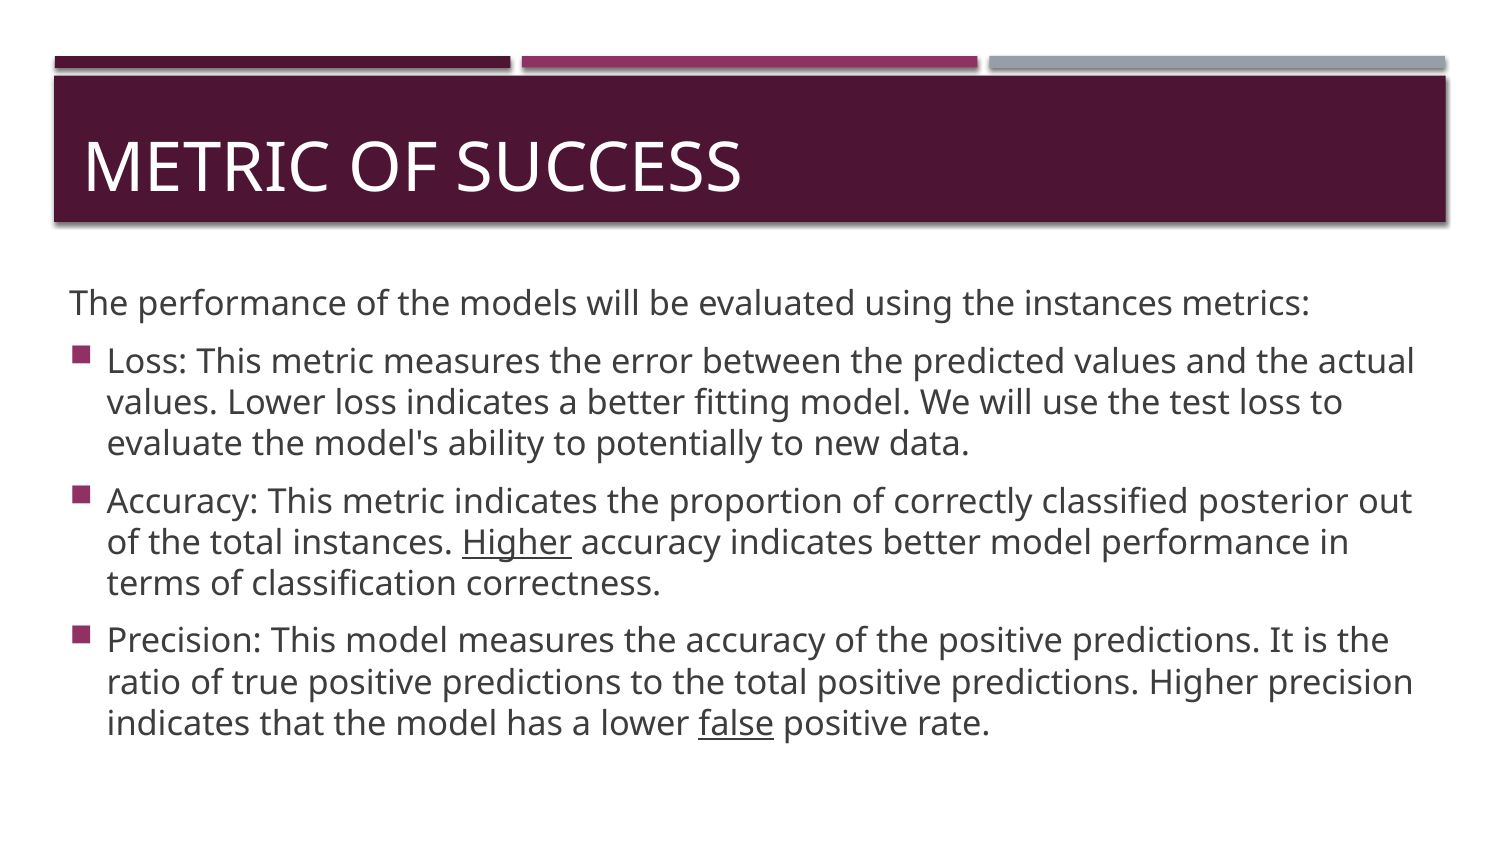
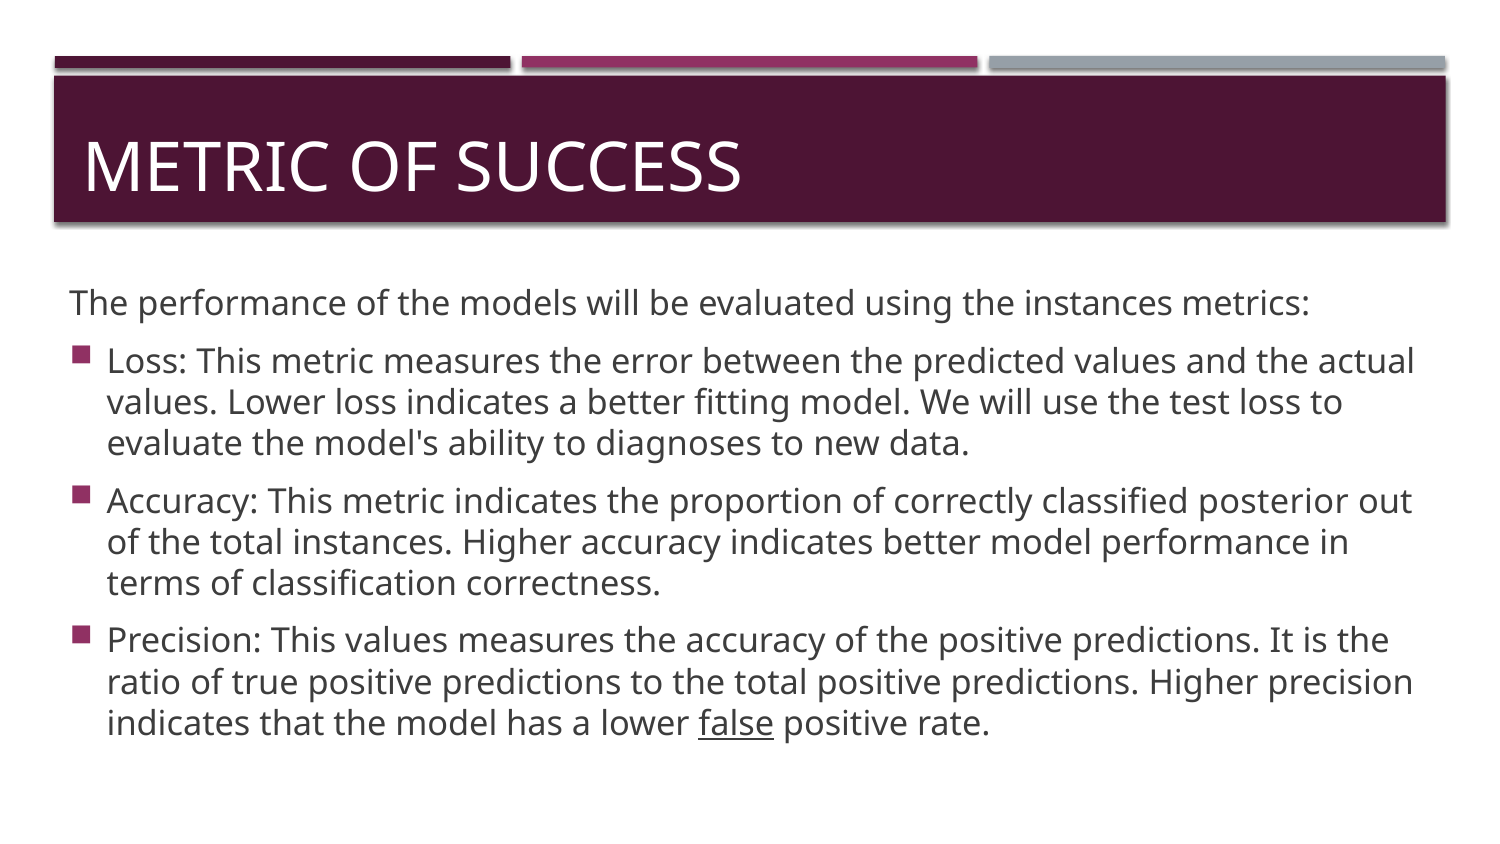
potentially: potentially -> diagnoses
Higher at (517, 543) underline: present -> none
This model: model -> values
